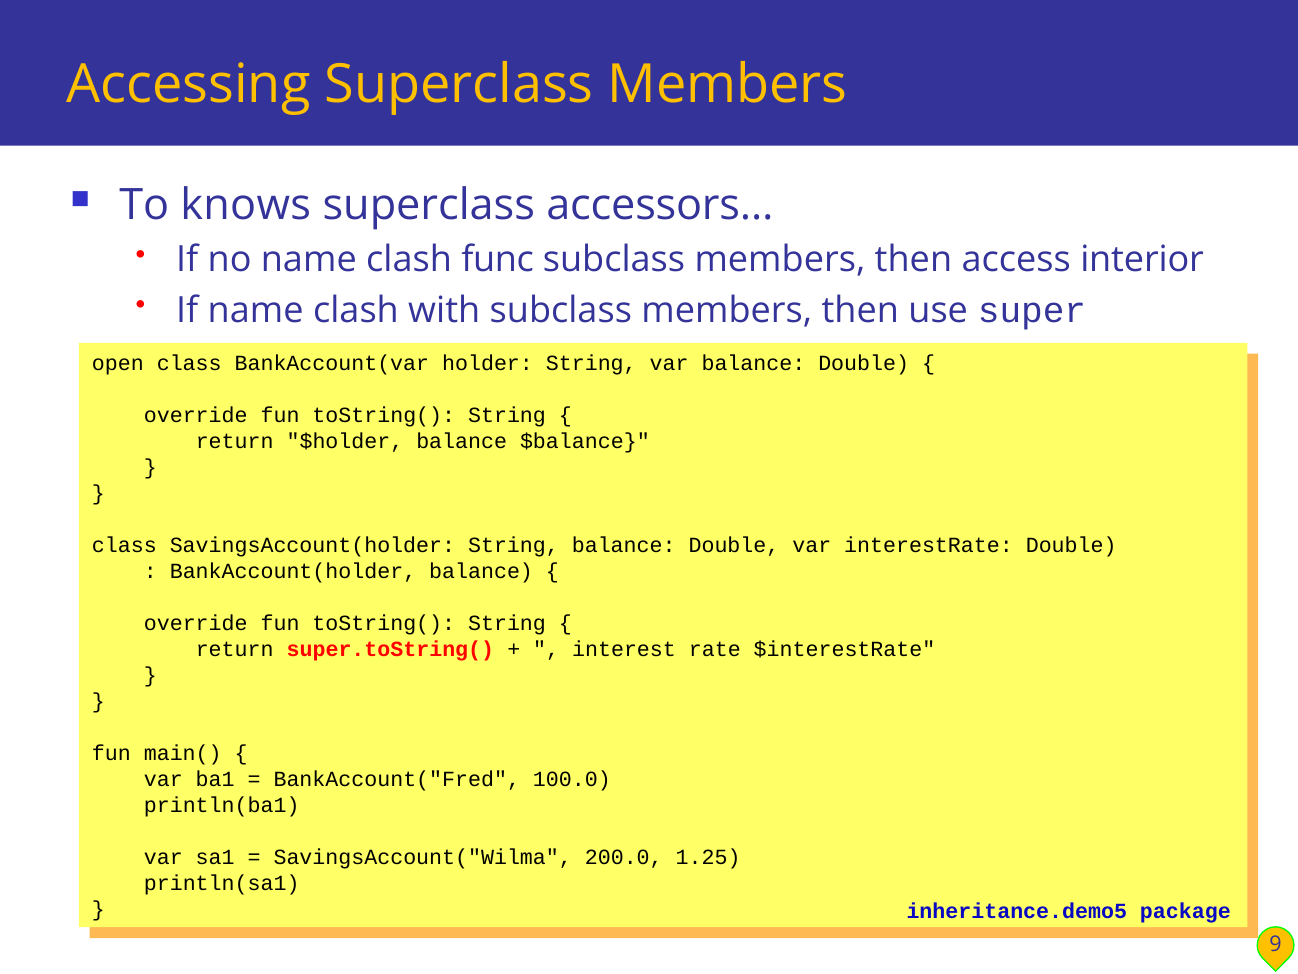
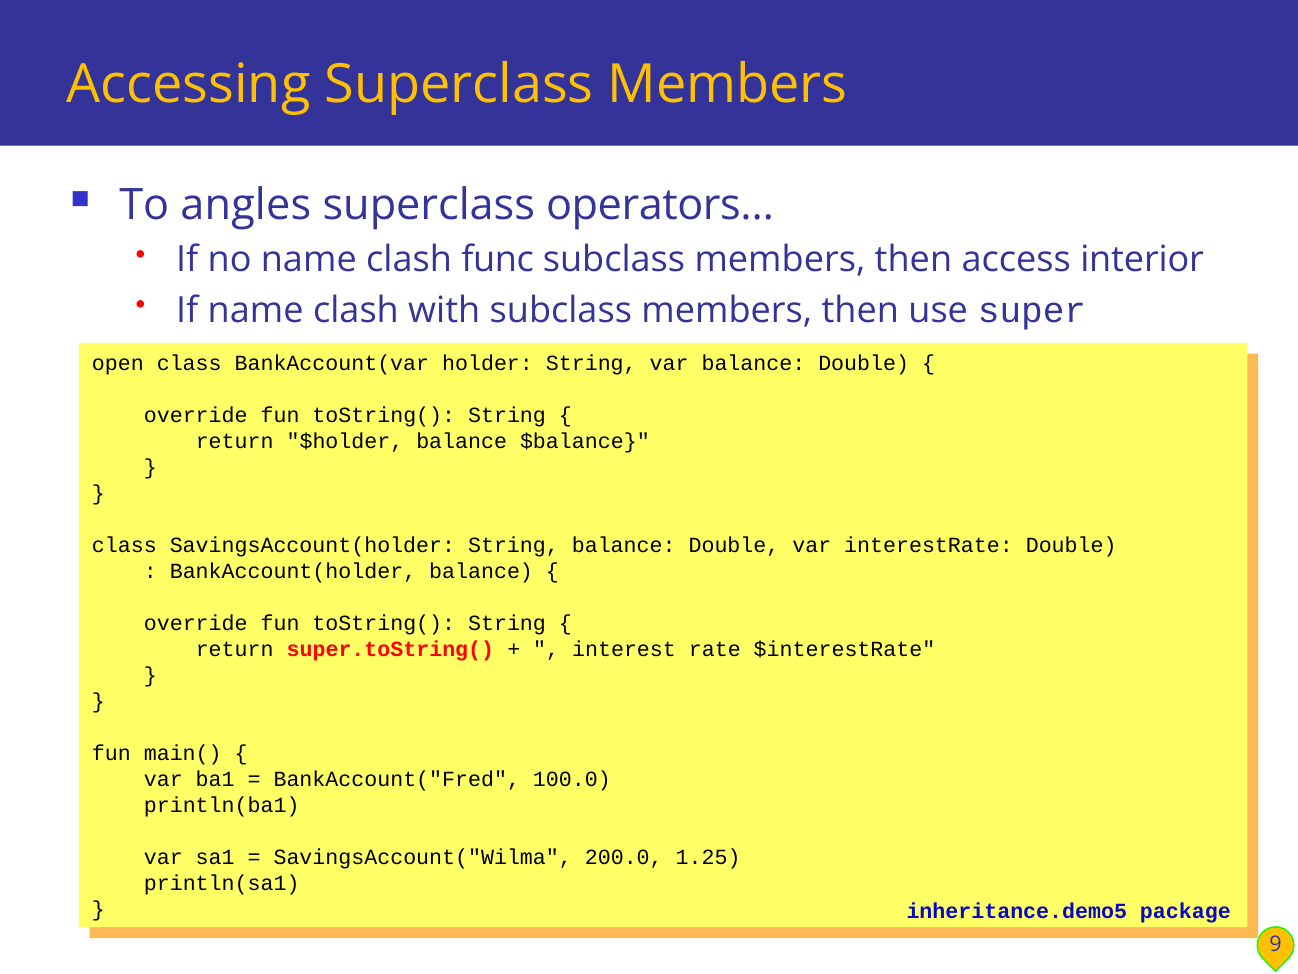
knows: knows -> angles
accessors…: accessors… -> operators…
